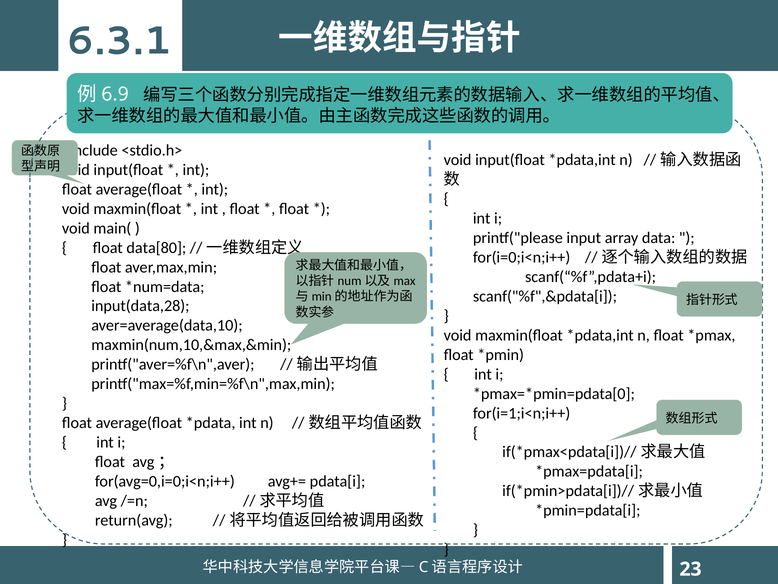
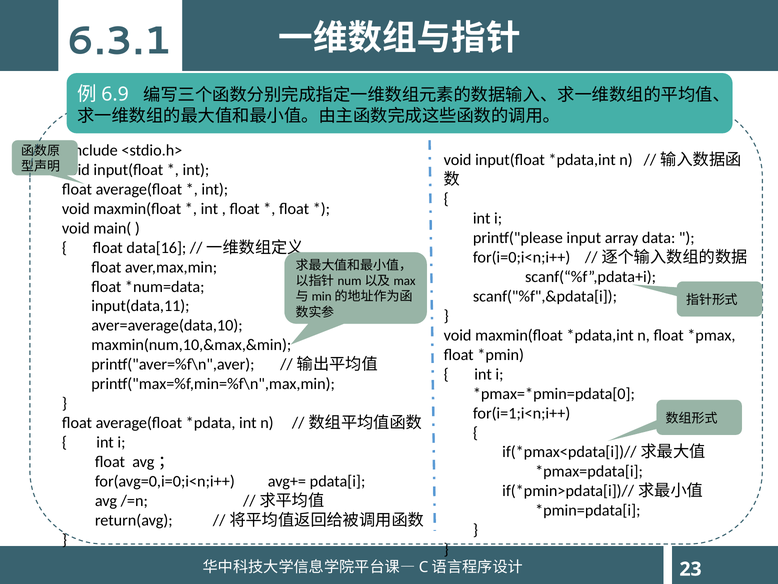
data[80: data[80 -> data[16
input(data,28: input(data,28 -> input(data,11
